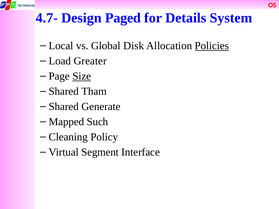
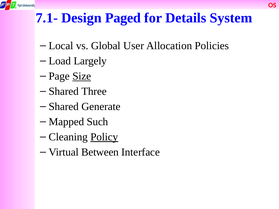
4.7-: 4.7- -> 7.1-
Disk: Disk -> User
Policies underline: present -> none
Greater: Greater -> Largely
Tham: Tham -> Three
Policy underline: none -> present
Segment: Segment -> Between
